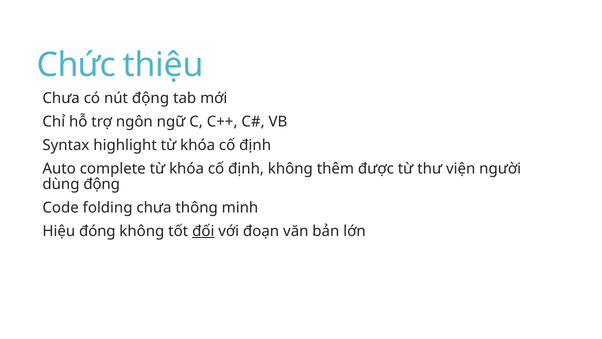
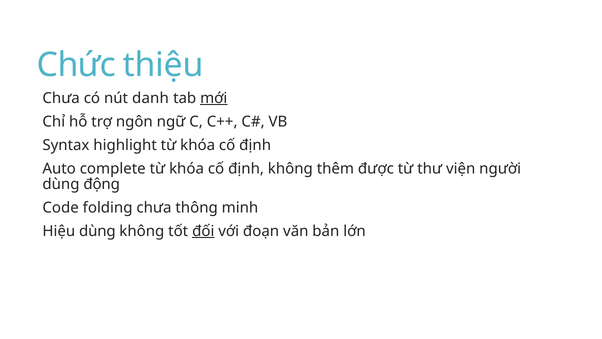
nút động: động -> danh
mới underline: none -> present
Hiệu đóng: đóng -> dùng
